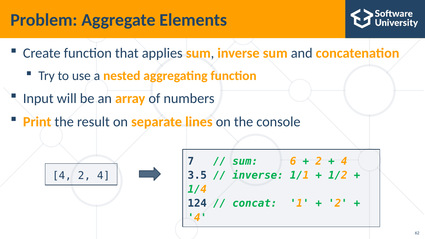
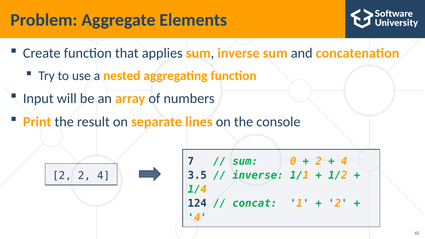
6: 6 -> 0
4 at (62, 176): 4 -> 2
